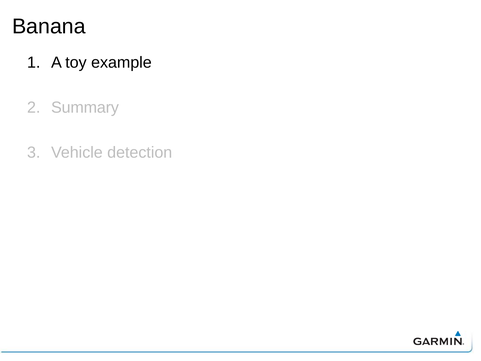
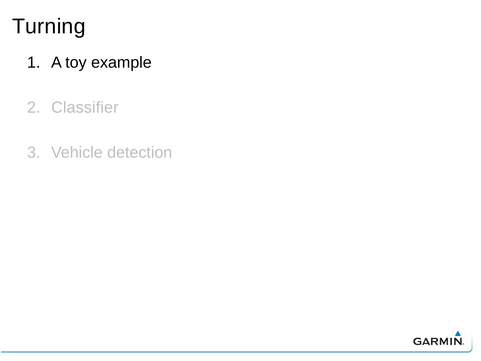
Banana: Banana -> Turning
Summary: Summary -> Classifier
